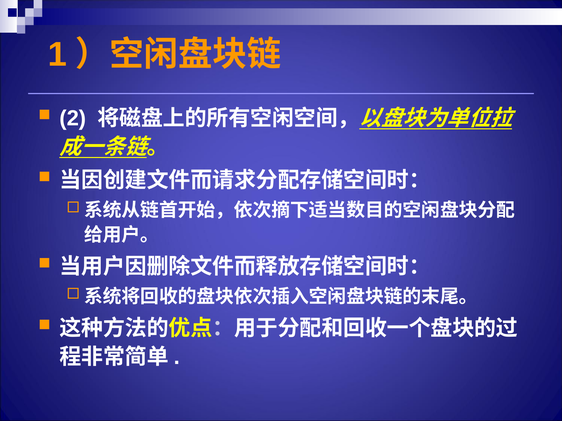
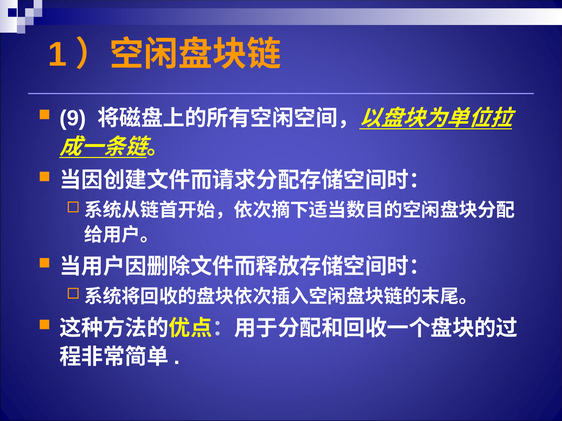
2: 2 -> 9
